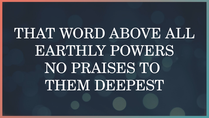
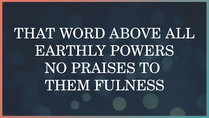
DEEPEST: DEEPEST -> FULNESS
